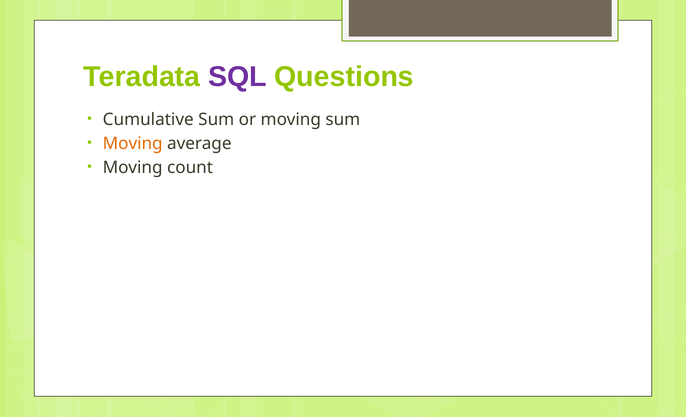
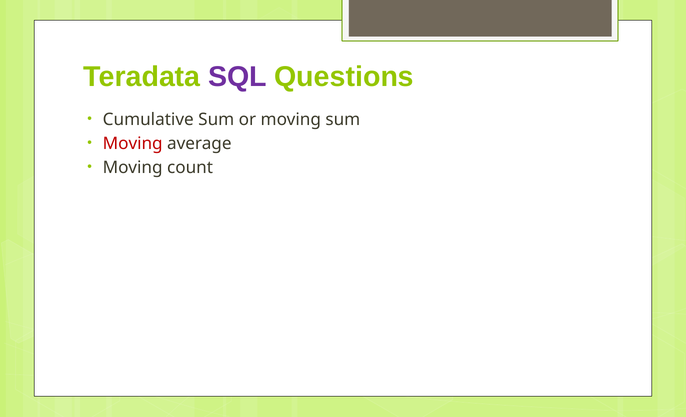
Moving at (133, 143) colour: orange -> red
